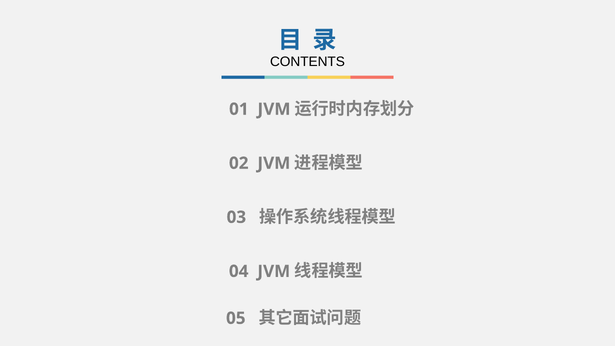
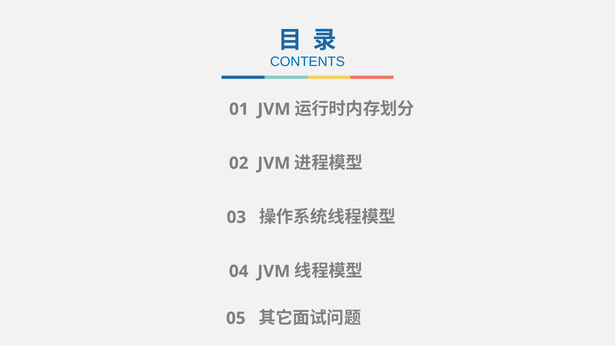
CONTENTS colour: black -> blue
